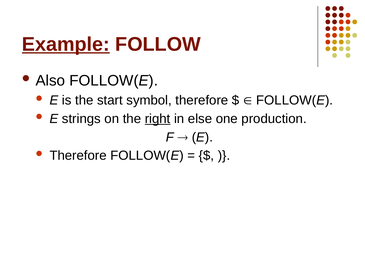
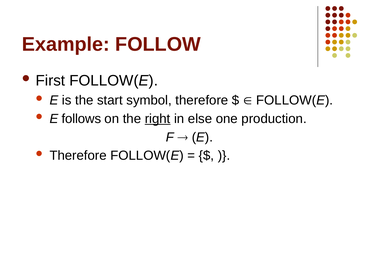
Example underline: present -> none
Also: Also -> First
strings: strings -> follows
